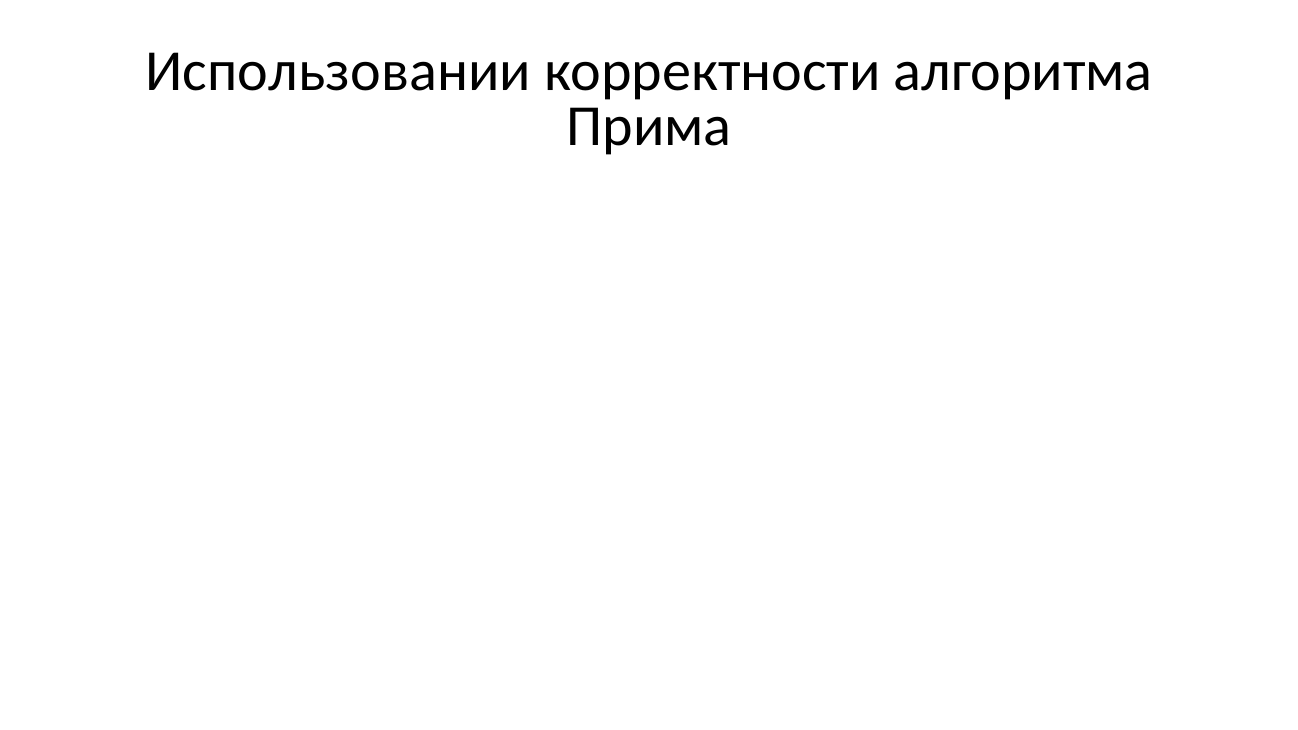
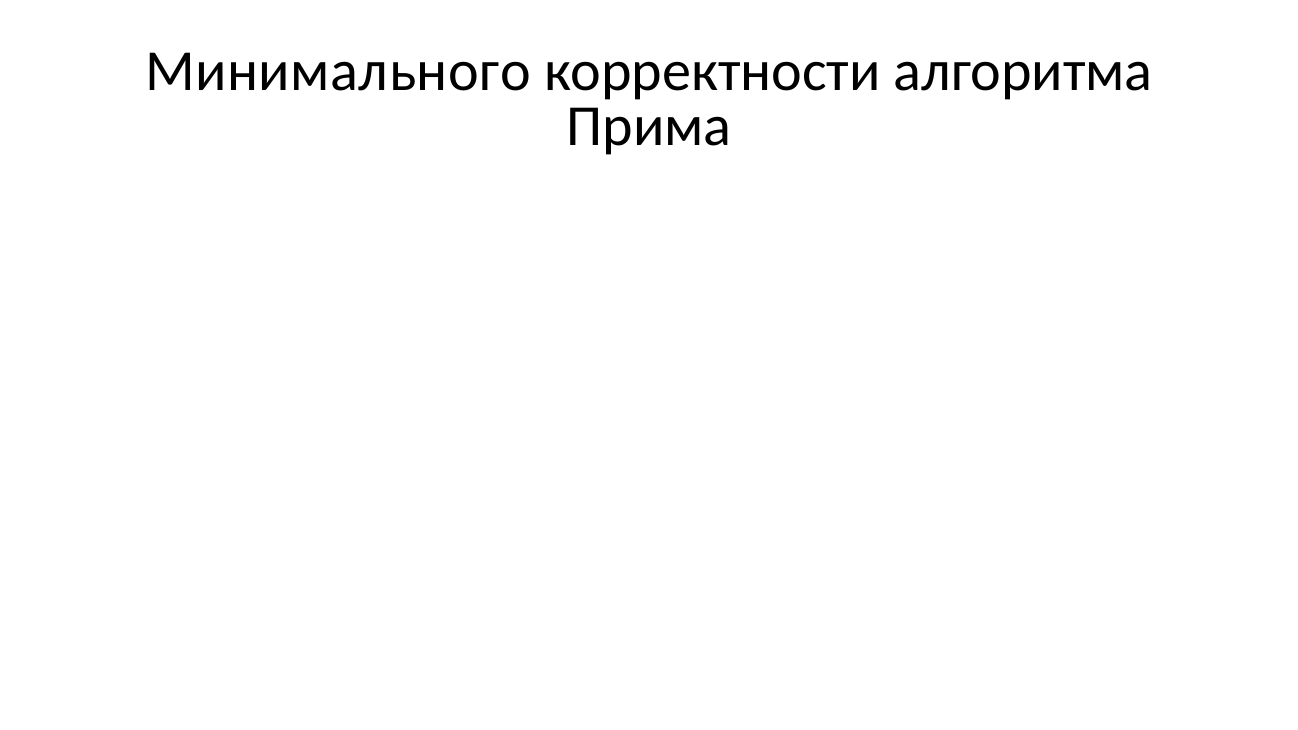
Использовании at (338, 71): Использовании -> Минимального
